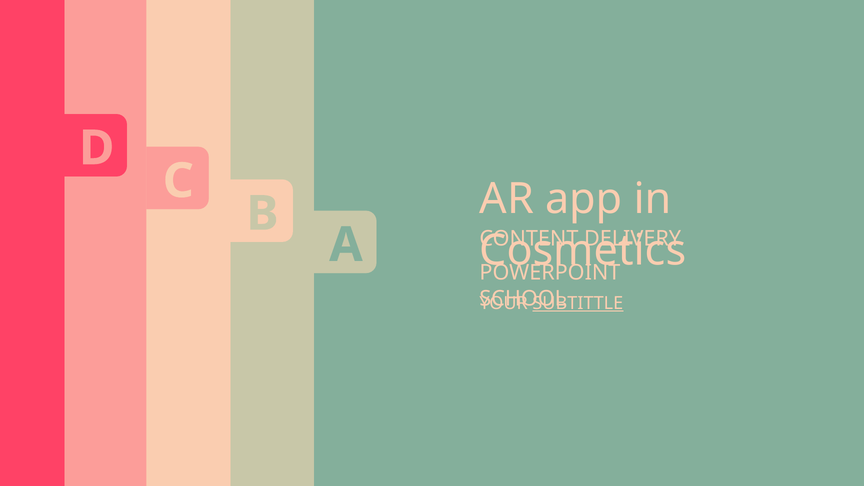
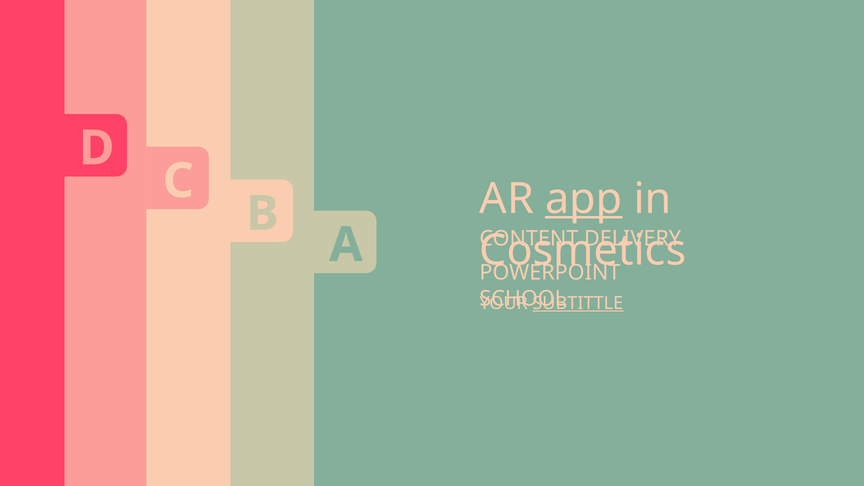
app underline: none -> present
